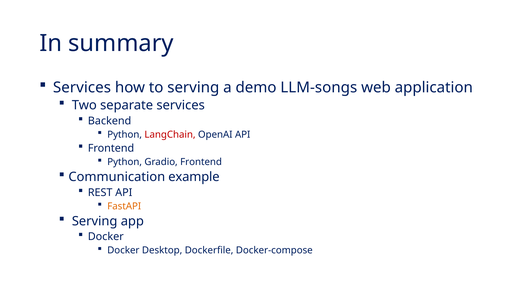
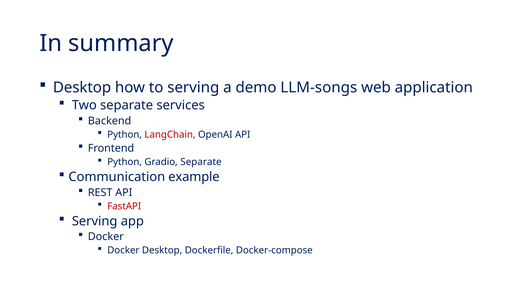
Services at (82, 87): Services -> Desktop
Gradio Frontend: Frontend -> Separate
FastAPI colour: orange -> red
